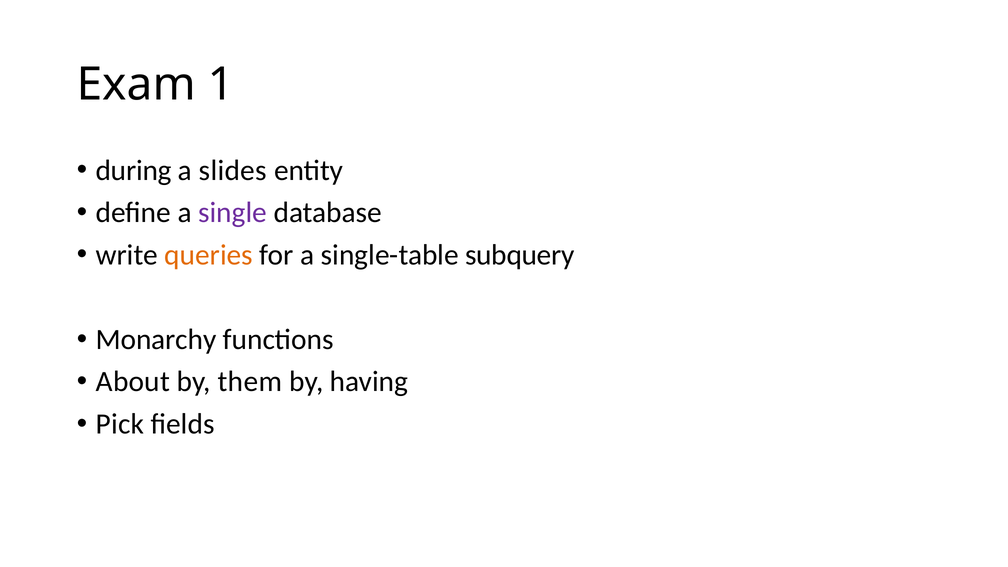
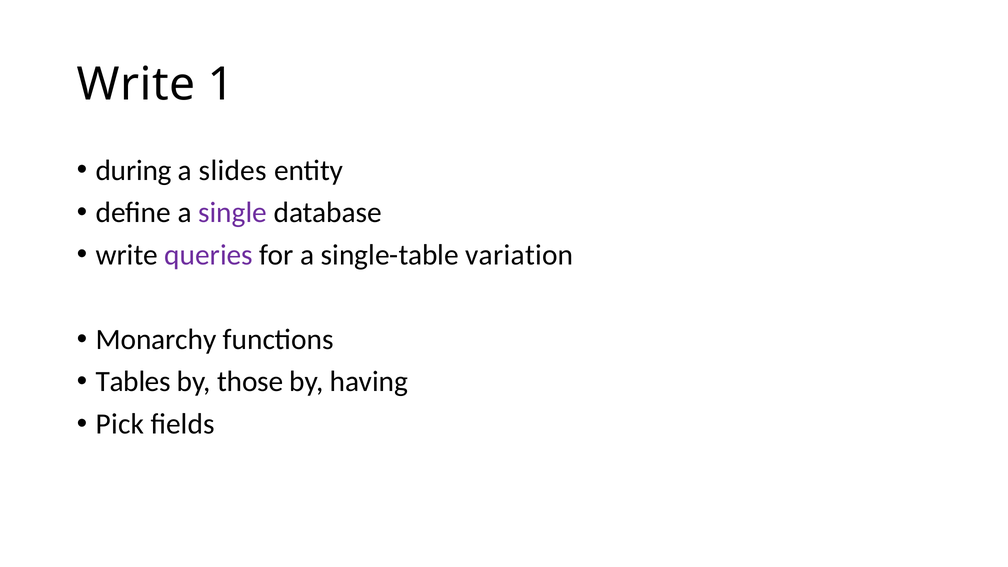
Exam at (136, 85): Exam -> Write
queries colour: orange -> purple
subquery: subquery -> variation
About: About -> Tables
them: them -> those
